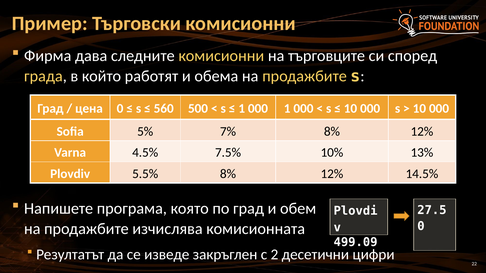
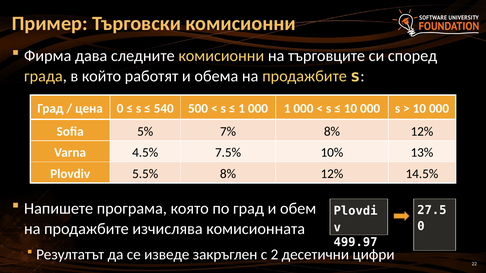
560: 560 -> 540
499.09: 499.09 -> 499.97
